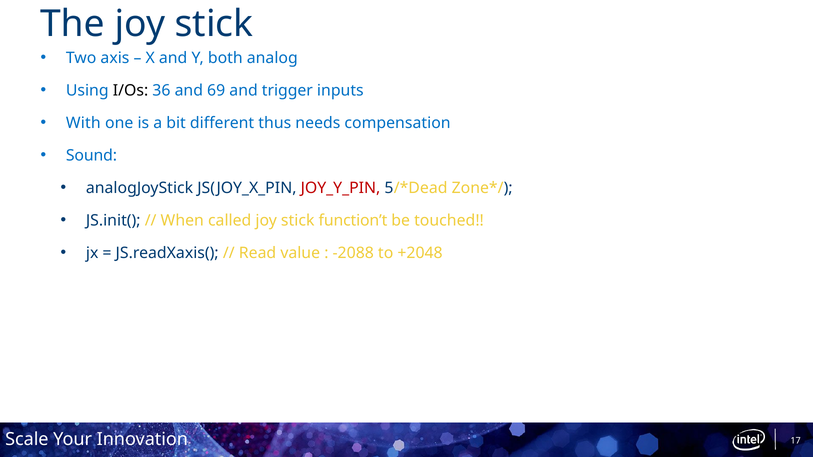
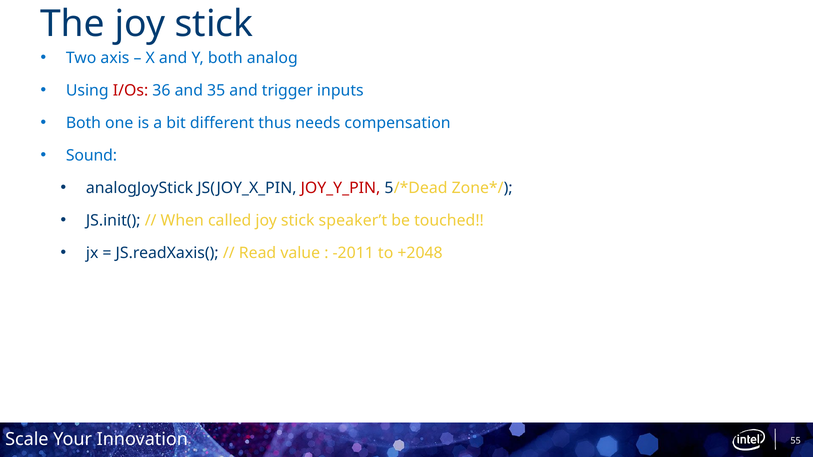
I/Os colour: black -> red
69: 69 -> 35
With at (83, 123): With -> Both
function’t: function’t -> speaker’t
-2088: -2088 -> -2011
17: 17 -> 55
